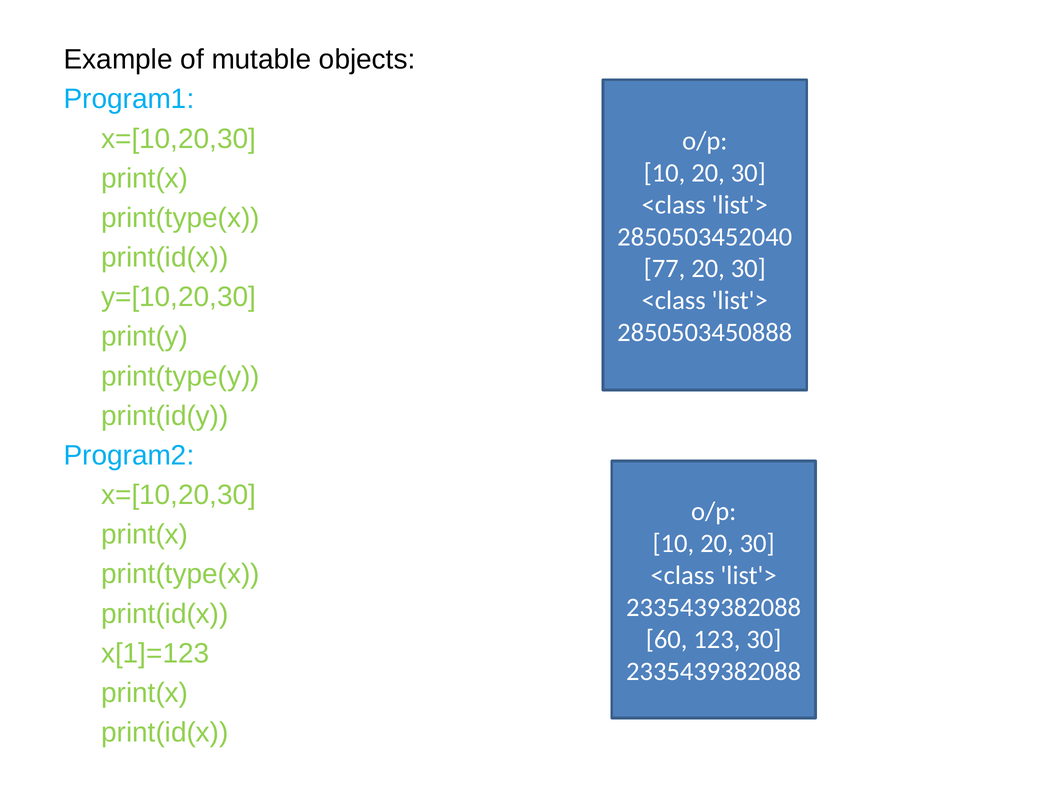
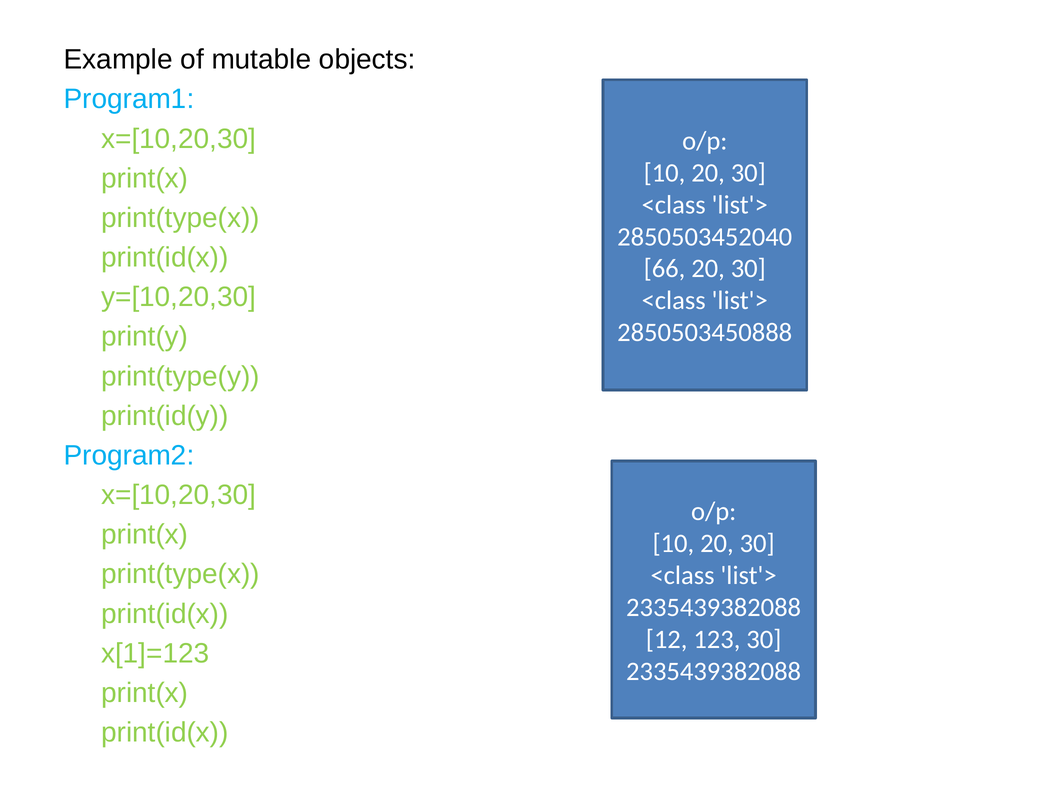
77: 77 -> 66
60: 60 -> 12
